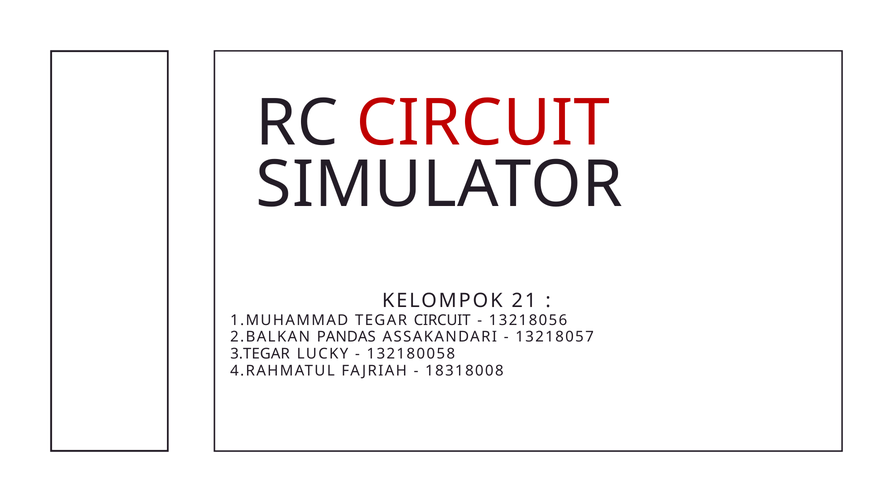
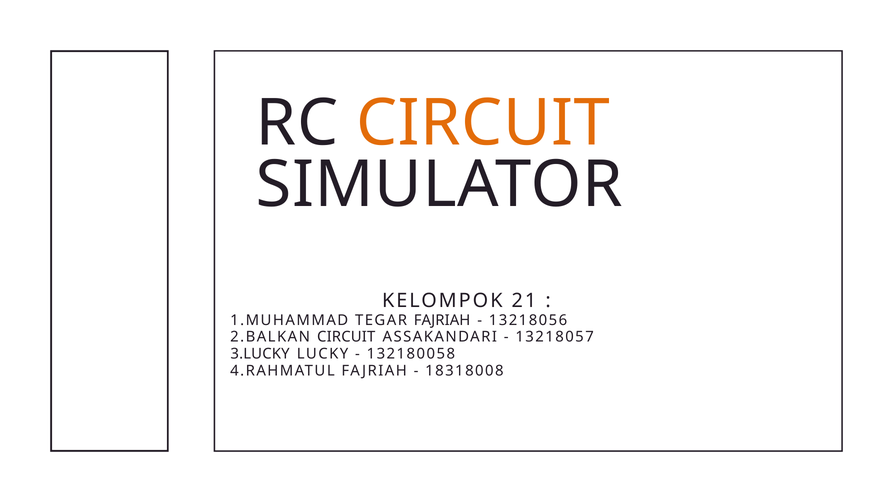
CIRCUIT at (483, 124) colour: red -> orange
TEGAR CIRCUIT: CIRCUIT -> FAJRIAH
2.BALKAN PANDAS: PANDAS -> CIRCUIT
3.TEGAR: 3.TEGAR -> 3.LUCKY
